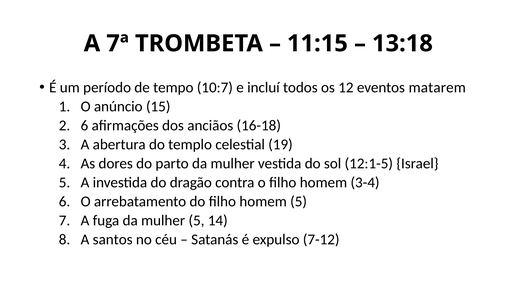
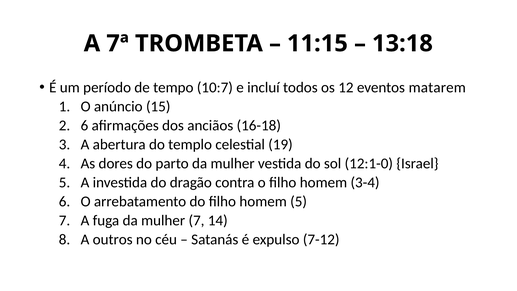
12:1-5: 12:1-5 -> 12:1-0
mulher 5: 5 -> 7
santos: santos -> outros
